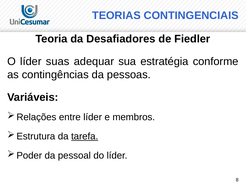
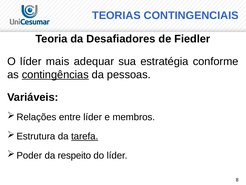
suas: suas -> mais
contingências underline: none -> present
pessoal: pessoal -> respeito
